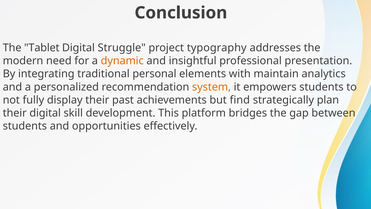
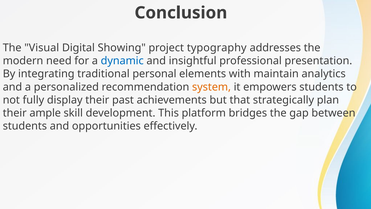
Tablet: Tablet -> Visual
Struggle: Struggle -> Showing
dynamic colour: orange -> blue
find: find -> that
their digital: digital -> ample
